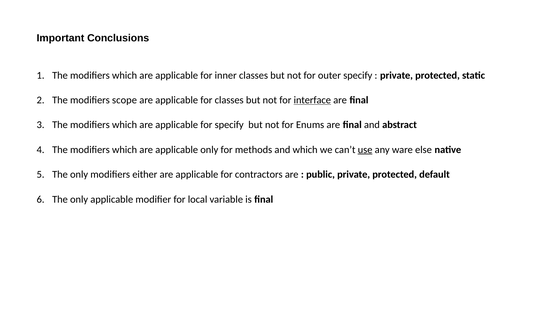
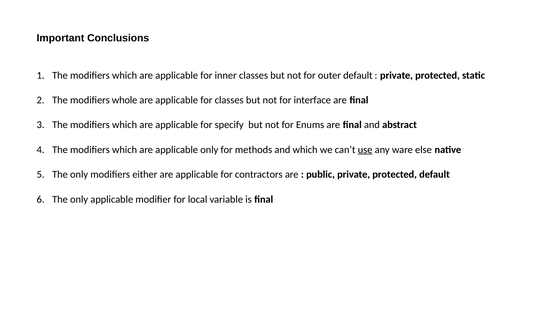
outer specify: specify -> default
scope: scope -> whole
interface underline: present -> none
